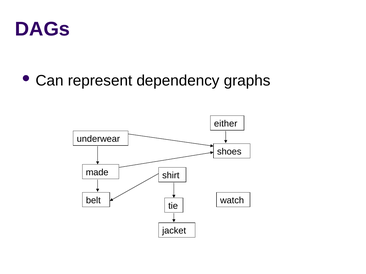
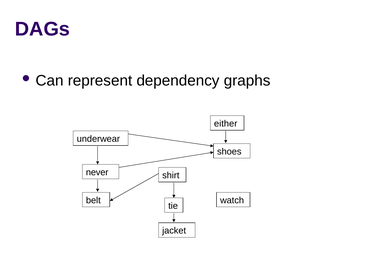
made: made -> never
